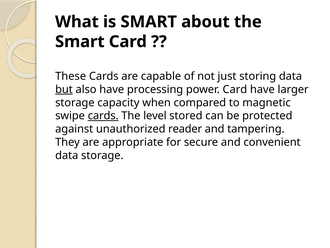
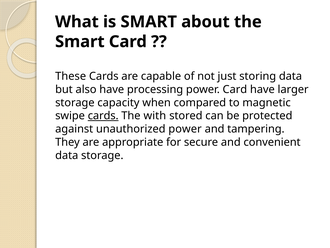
but underline: present -> none
level: level -> with
unauthorized reader: reader -> power
